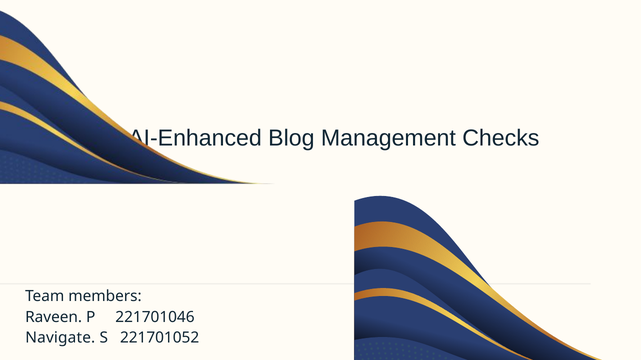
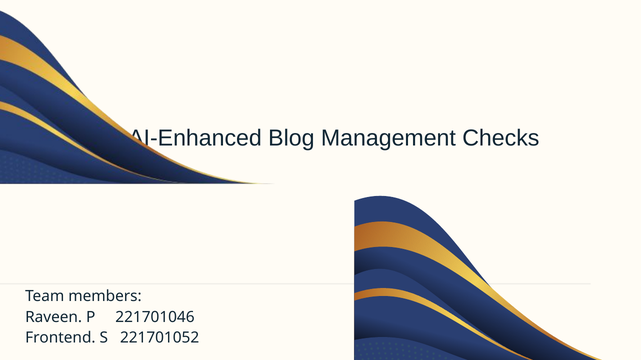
Navigate: Navigate -> Frontend
